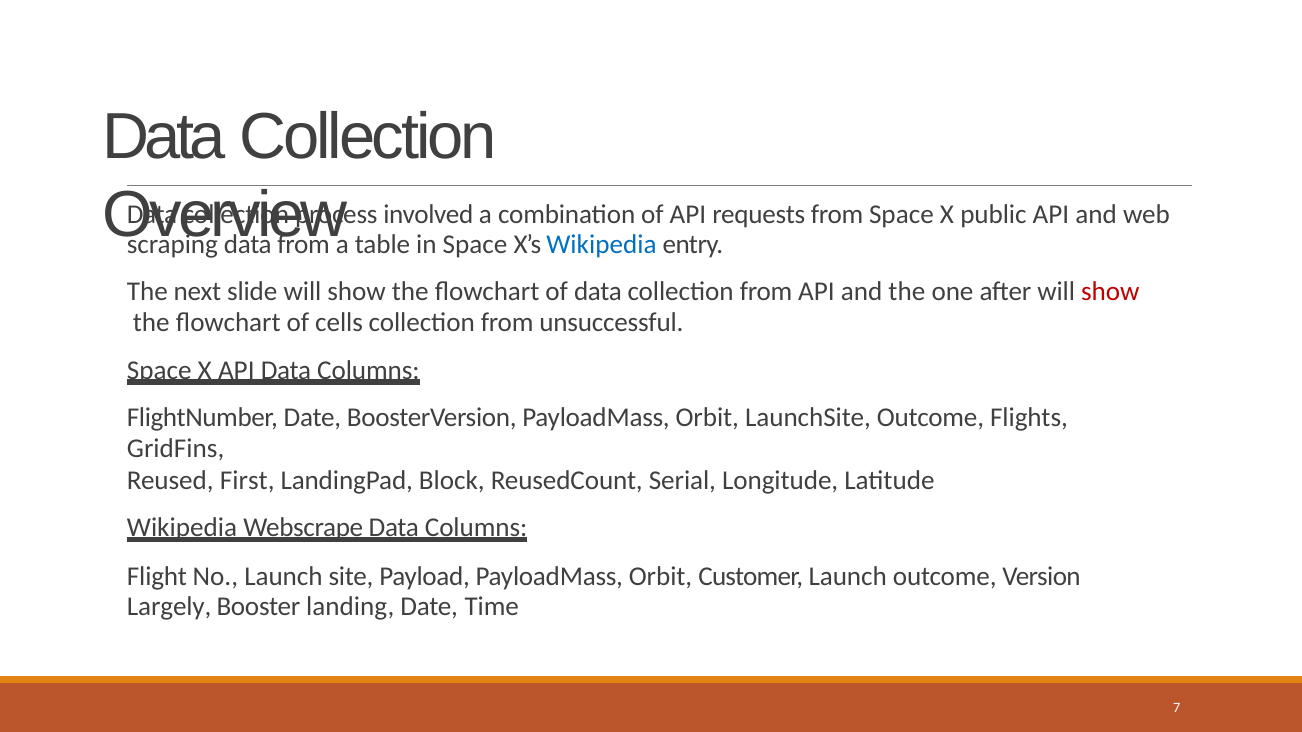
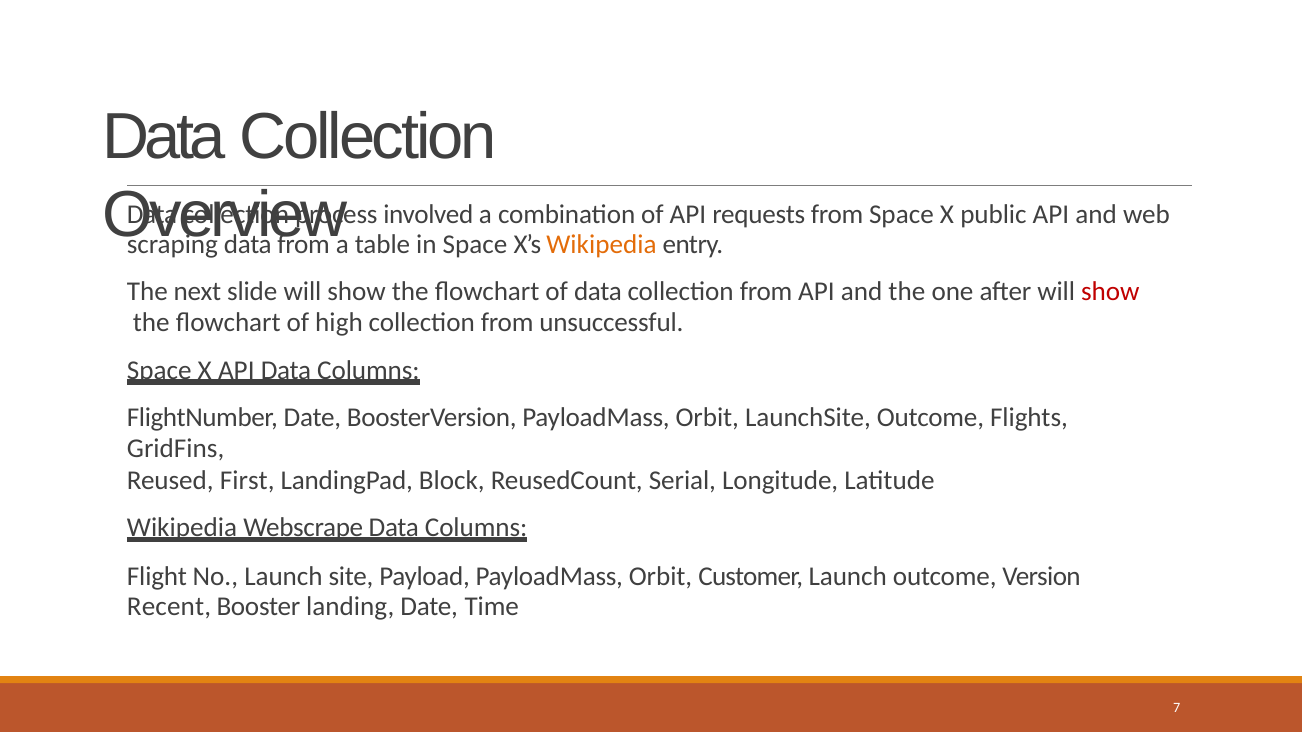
Wikipedia at (601, 245) colour: blue -> orange
cells: cells -> high
Largely: Largely -> Recent
